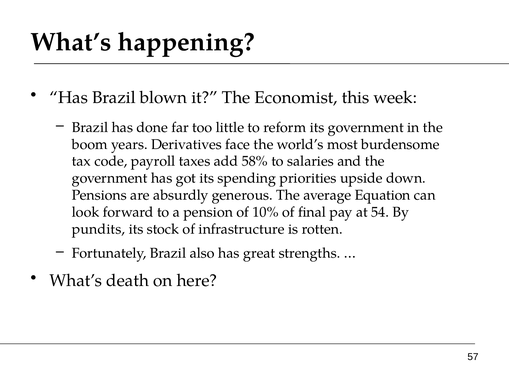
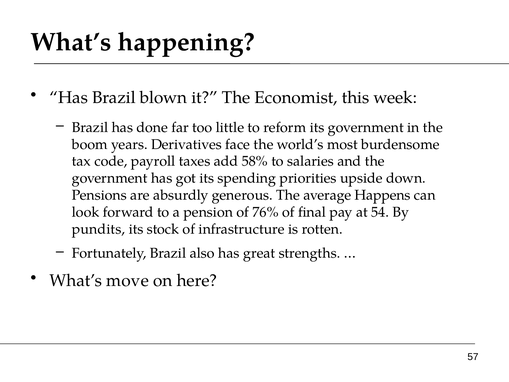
Equation: Equation -> Happens
10%: 10% -> 76%
death: death -> move
